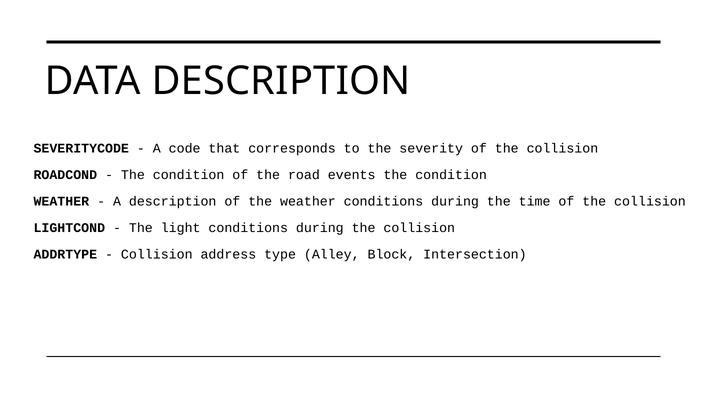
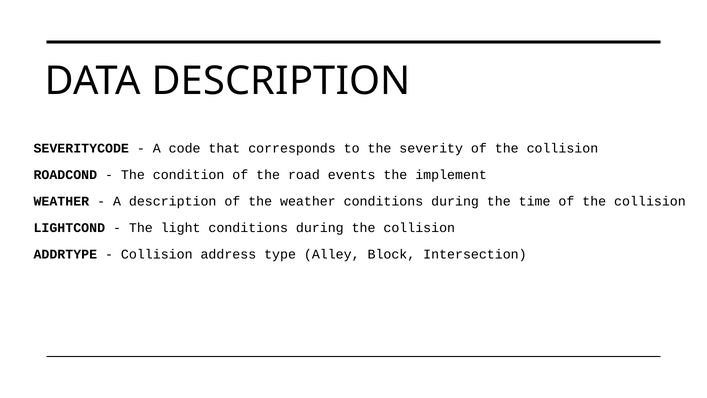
condition at (451, 175): condition -> implement
